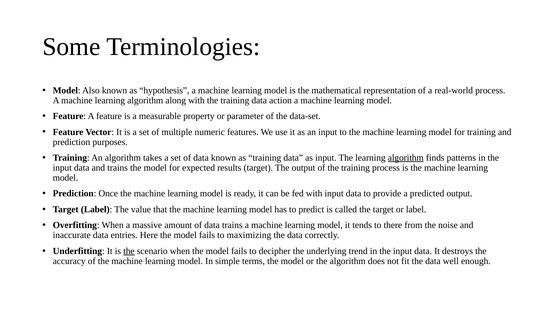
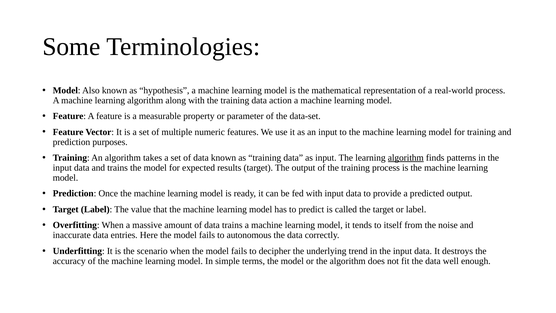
there: there -> itself
maximizing: maximizing -> autonomous
the at (129, 251) underline: present -> none
